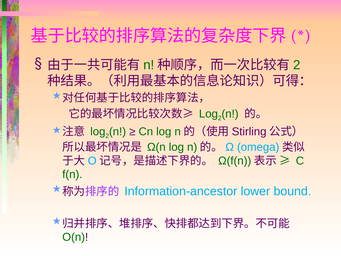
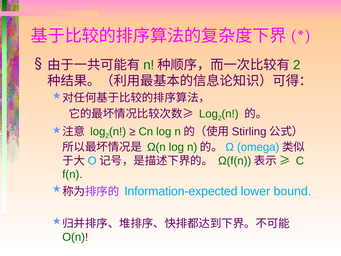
Information-ancestor: Information-ancestor -> Information-expected
